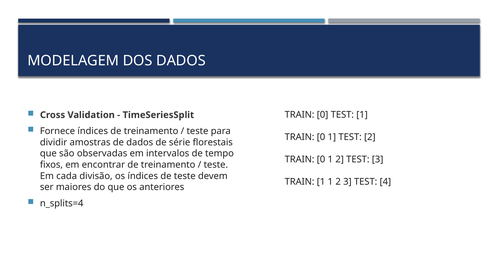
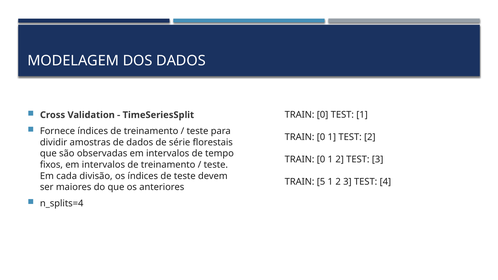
fixos em encontrar: encontrar -> intervalos
TRAIN 1: 1 -> 5
